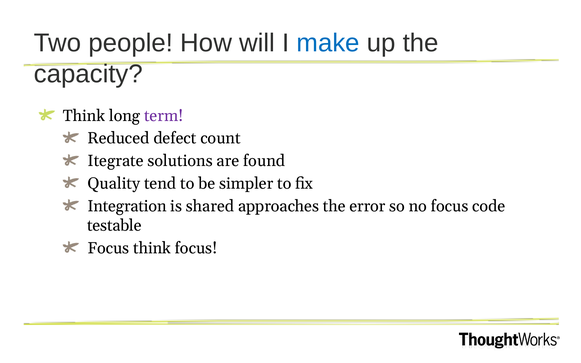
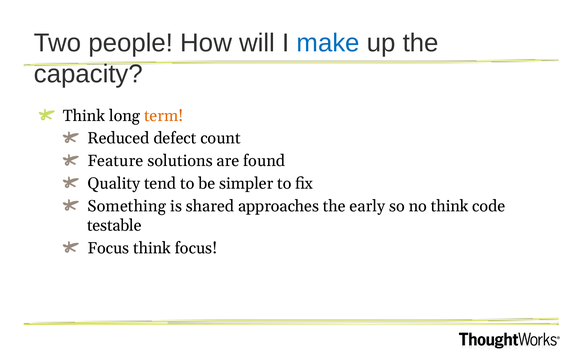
term colour: purple -> orange
Itegrate: Itegrate -> Feature
Integration: Integration -> Something
error: error -> early
no focus: focus -> think
